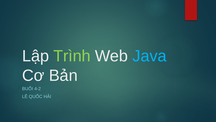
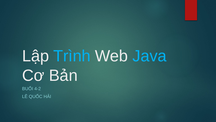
Trình colour: light green -> light blue
